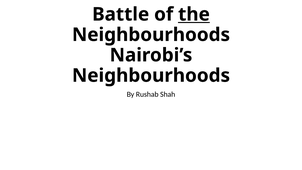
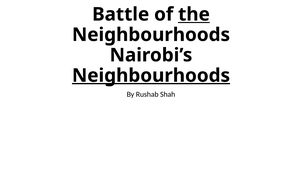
Neighbourhoods at (151, 75) underline: none -> present
